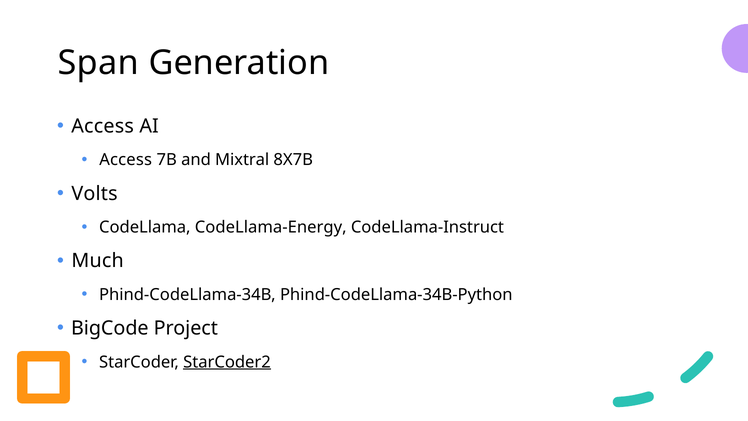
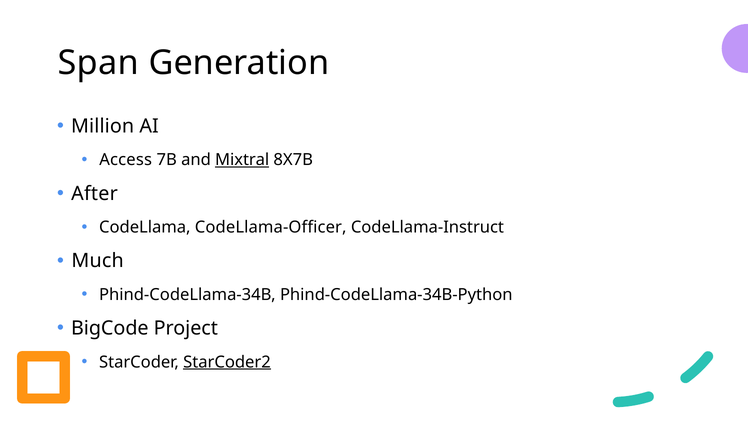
Access at (103, 126): Access -> Million
Mixtral underline: none -> present
Volts: Volts -> After
CodeLlama-Energy: CodeLlama-Energy -> CodeLlama-Officer
